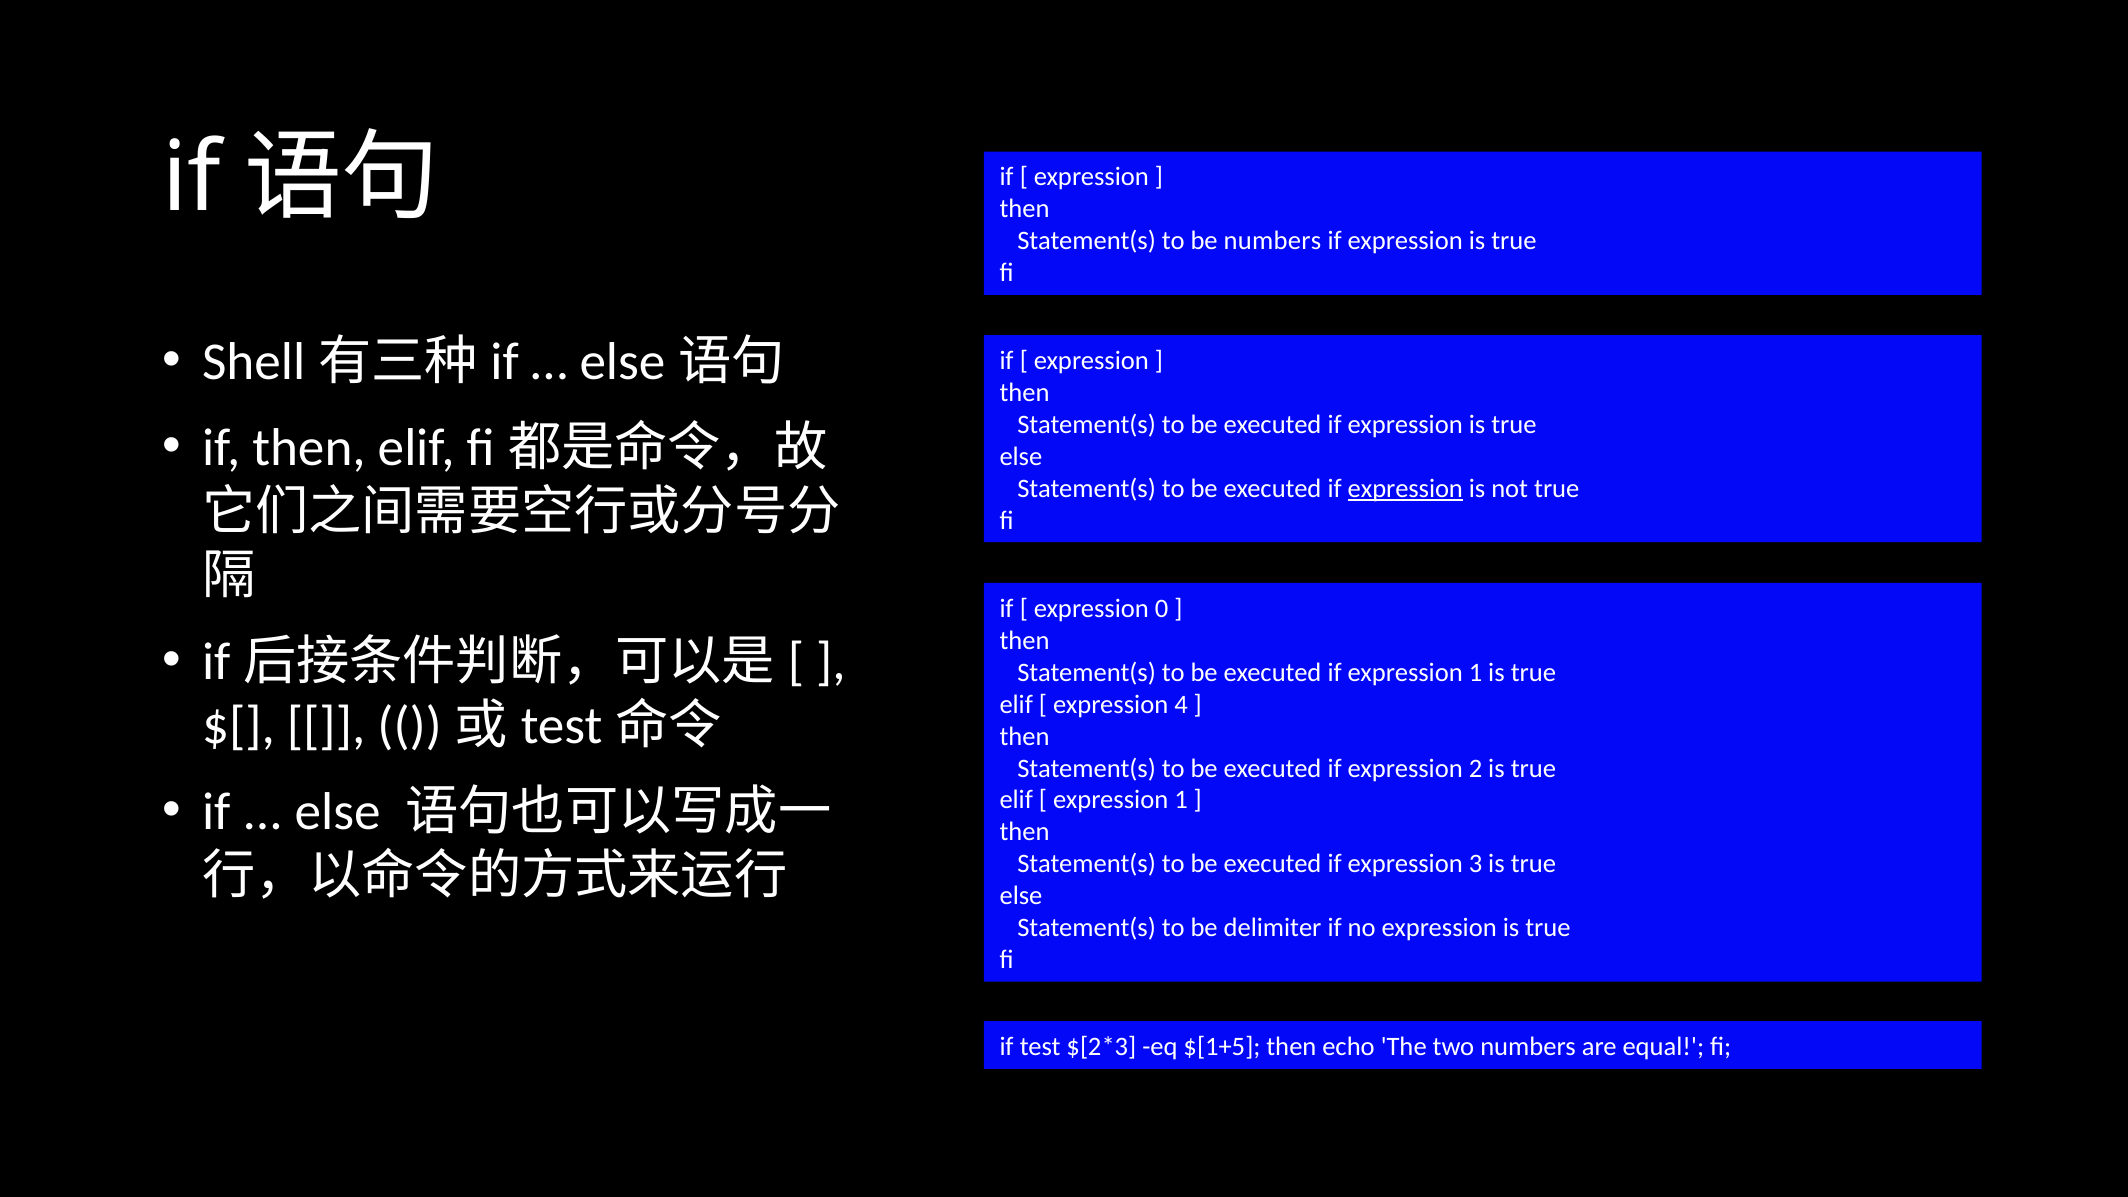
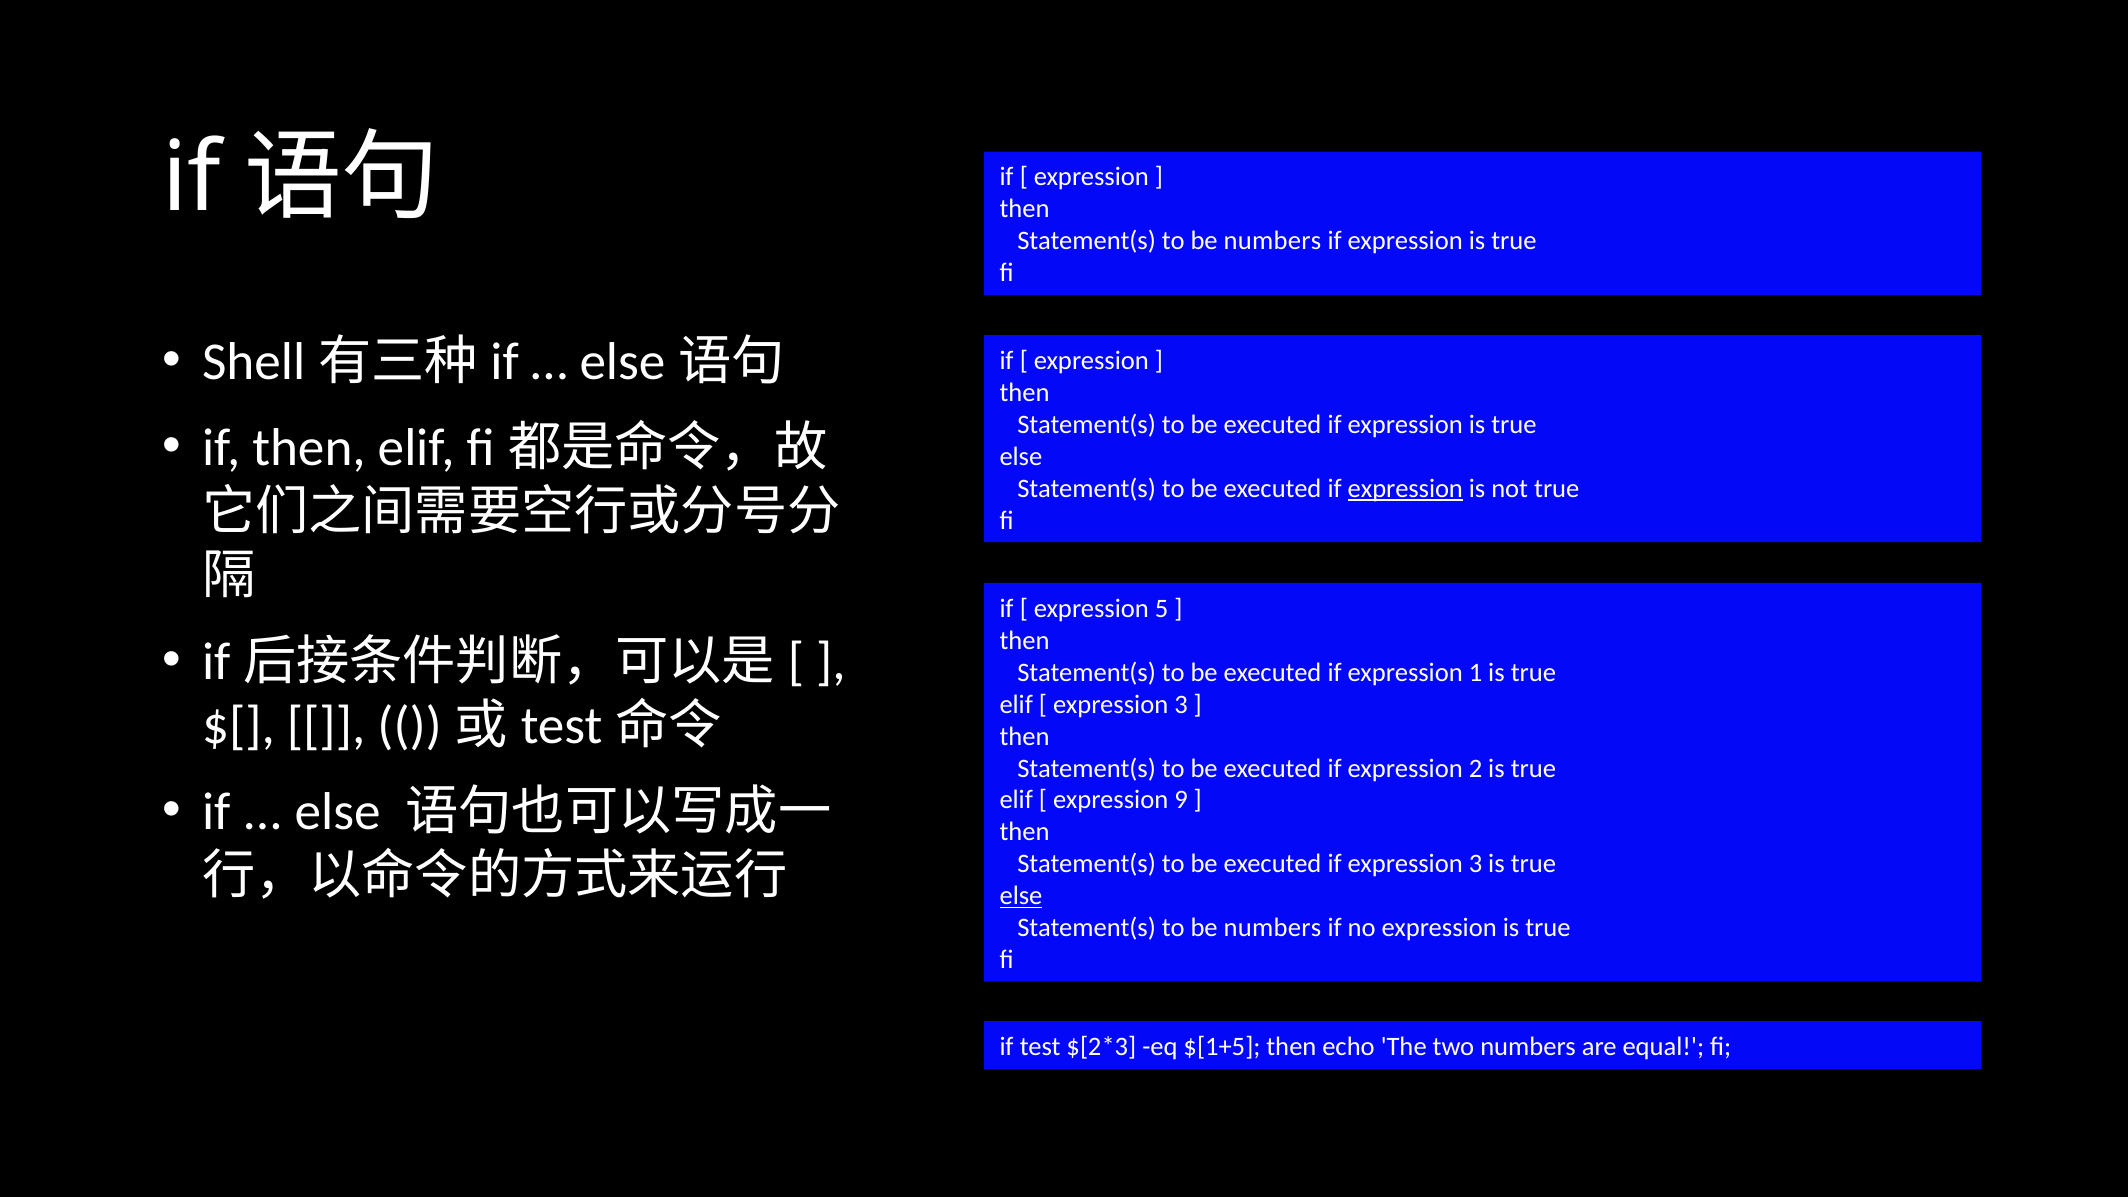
0: 0 -> 5
4 at (1181, 704): 4 -> 3
1 at (1181, 800): 1 -> 9
else at (1021, 896) underline: none -> present
delimiter at (1273, 928): delimiter -> numbers
